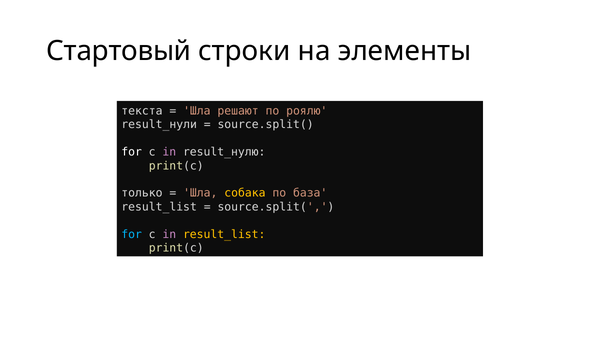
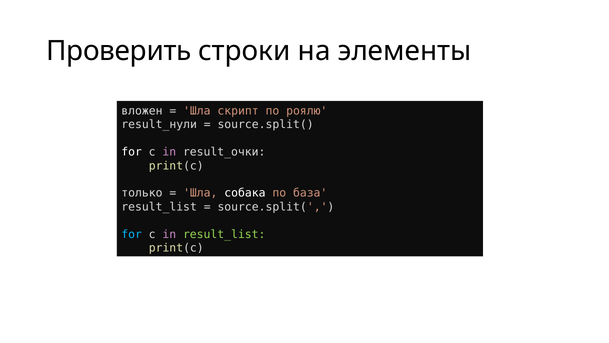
Стартовый: Стартовый -> Проверить
текста: текста -> вложен
решают: решают -> скрипт
result_нулю: result_нулю -> result_очки
собака colour: yellow -> white
result_list at (224, 234) colour: yellow -> light green
